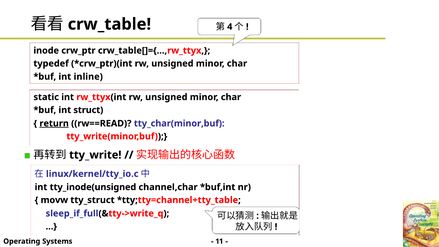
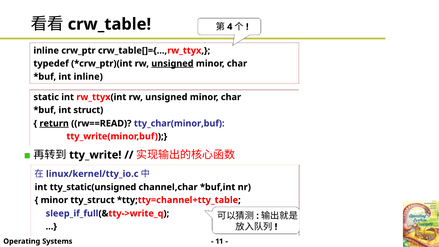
inode at (46, 51): inode -> inline
unsigned at (172, 63) underline: none -> present
tty_inode(unsigned: tty_inode(unsigned -> tty_static(unsigned
movw at (54, 200): movw -> minor
